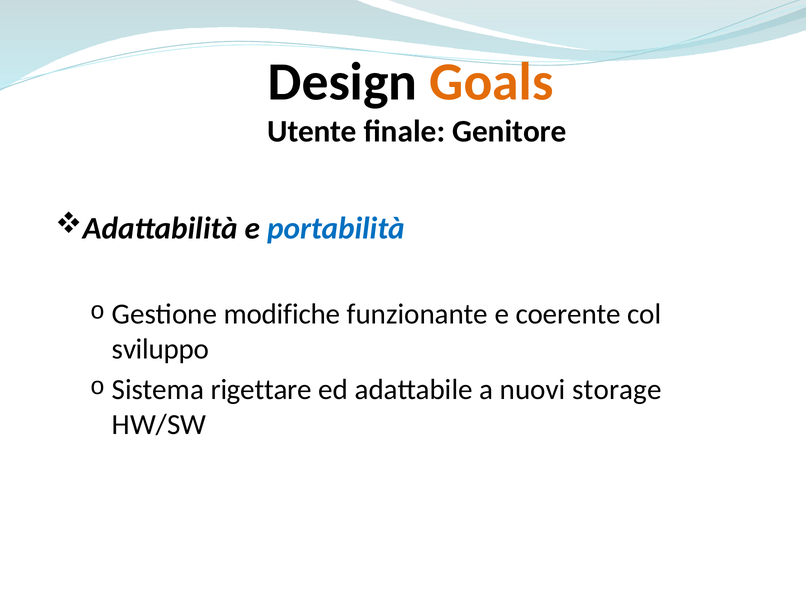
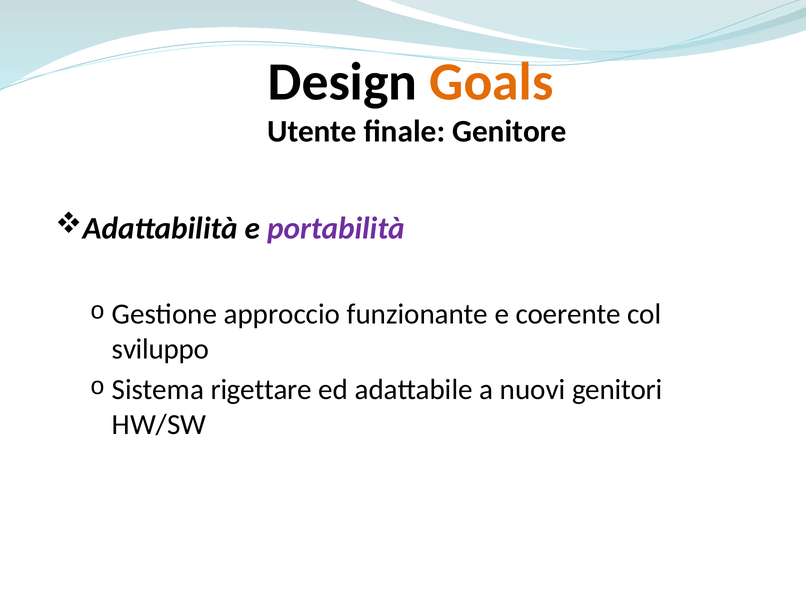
portabilità colour: blue -> purple
modifiche: modifiche -> approccio
storage: storage -> genitori
